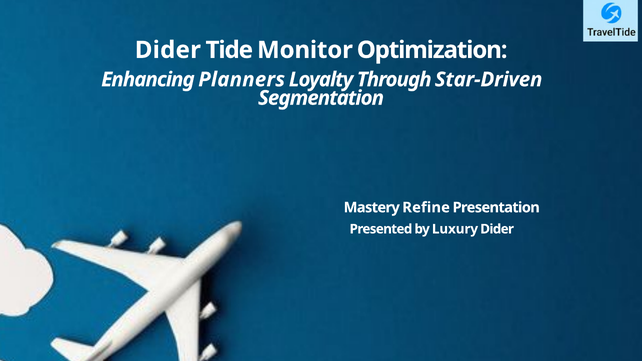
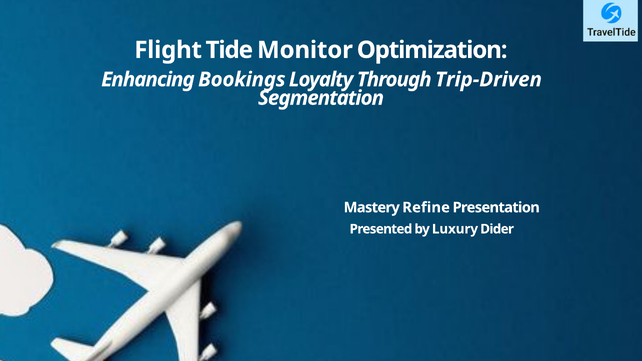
Dider at (168, 50): Dider -> Flight
Planners: Planners -> Bookings
Star-Driven: Star-Driven -> Trip-Driven
